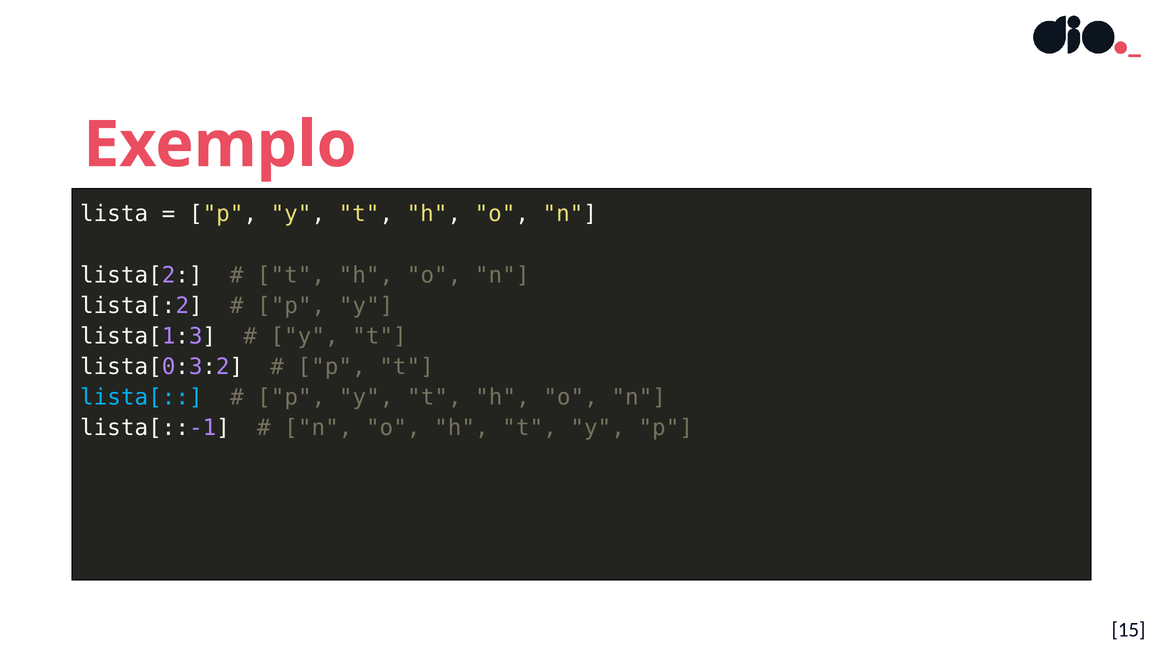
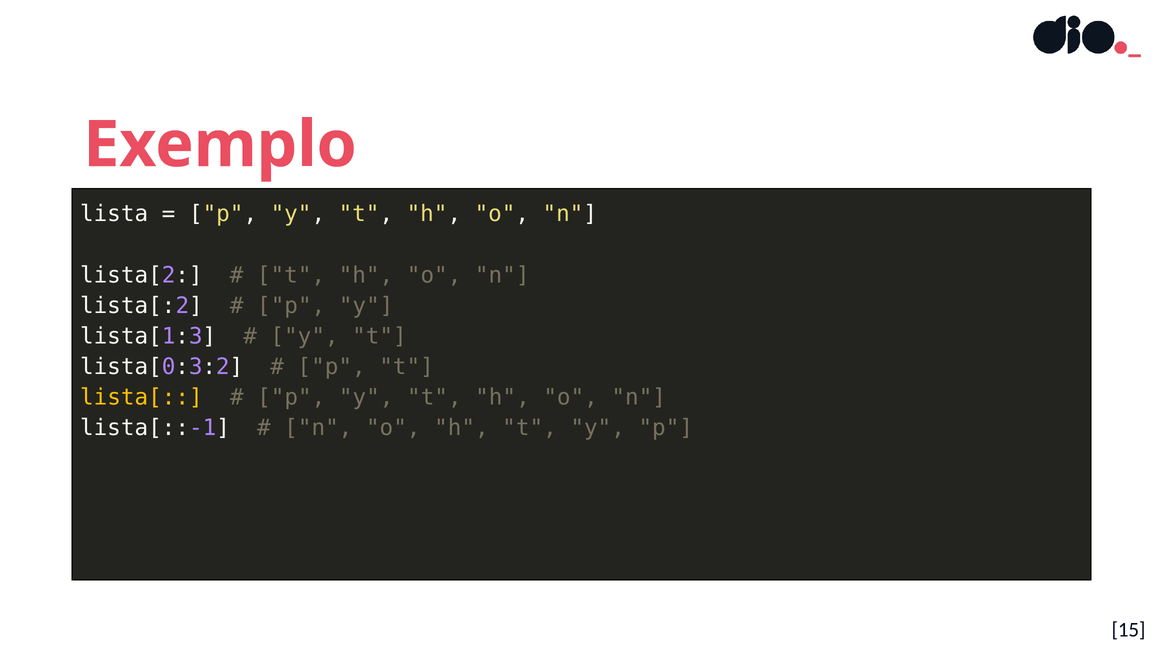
lista[ colour: light blue -> yellow
